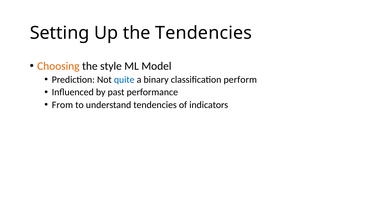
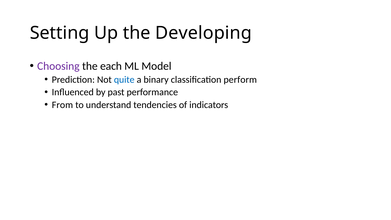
the Tendencies: Tendencies -> Developing
Choosing colour: orange -> purple
style: style -> each
